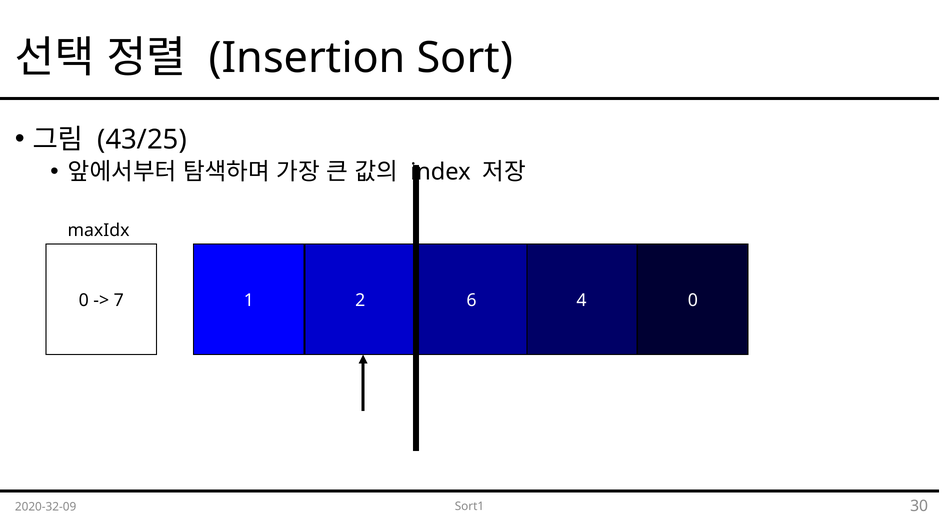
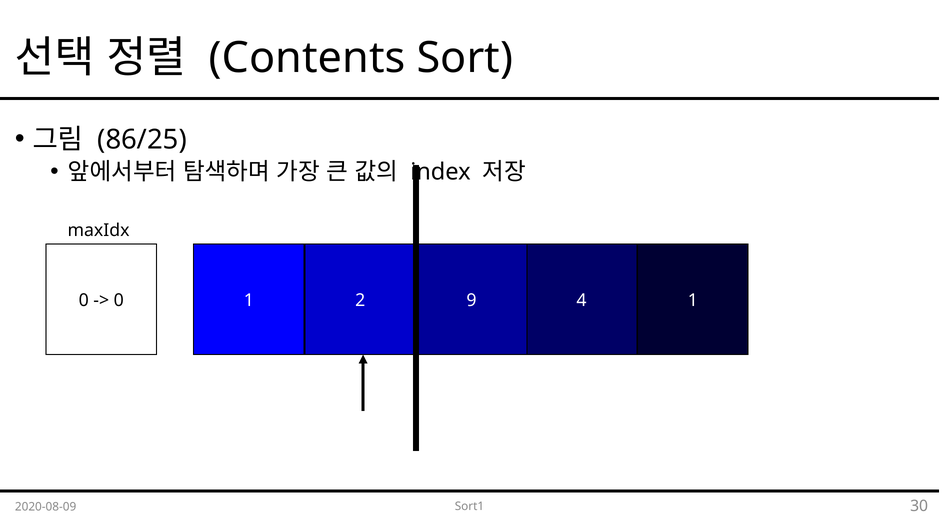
Insertion: Insertion -> Contents
43/25: 43/25 -> 86/25
7 at (119, 300): 7 -> 0
6: 6 -> 9
2 0: 0 -> 1
2020-32-09: 2020-32-09 -> 2020-08-09
